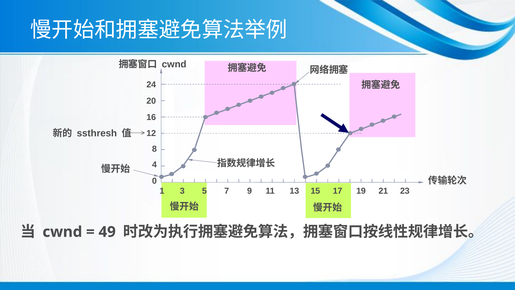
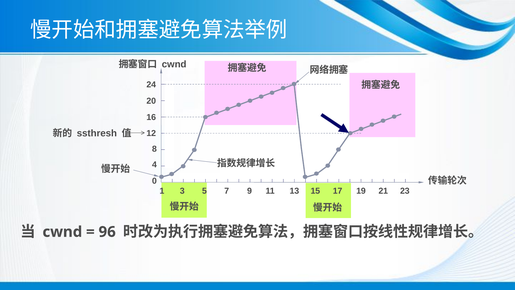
49: 49 -> 96
